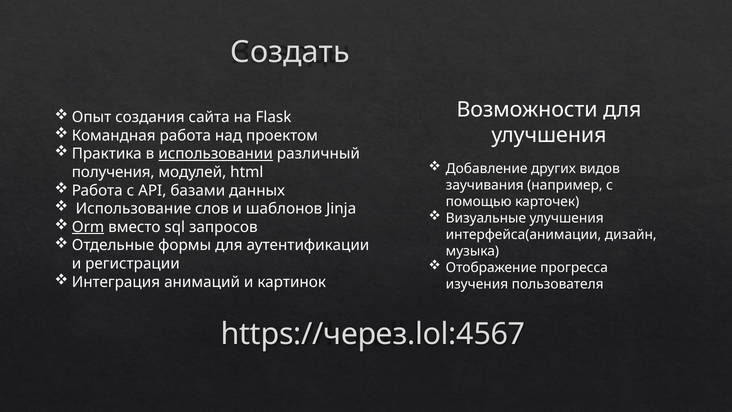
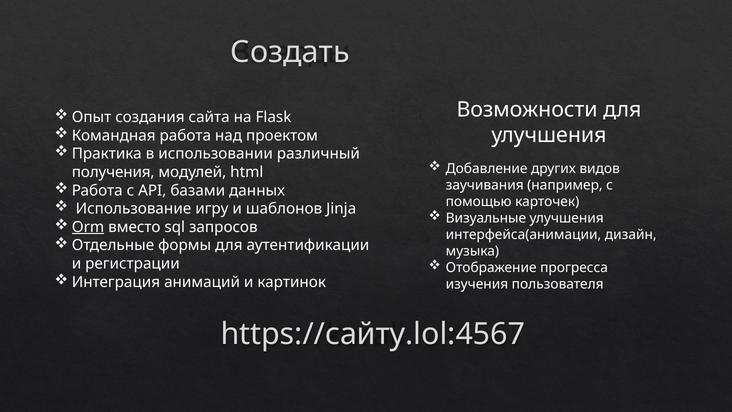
использовании underline: present -> none
слов: слов -> игру
https://через.lol:4567: https://через.lol:4567 -> https://сайту.lol:4567
